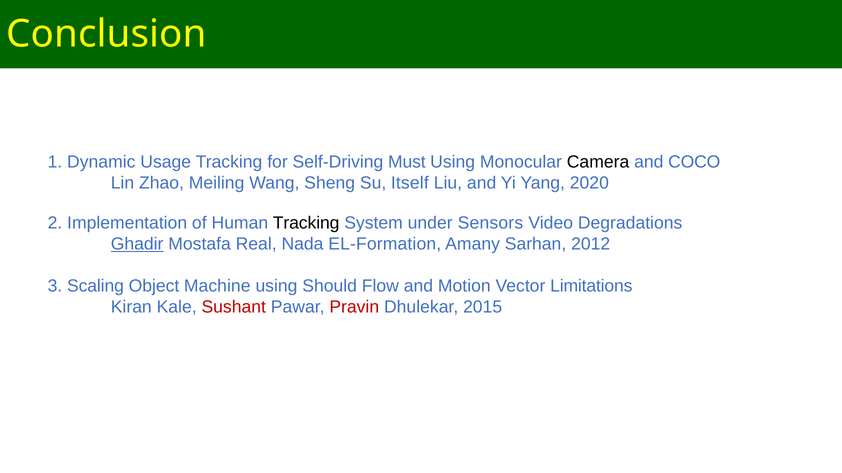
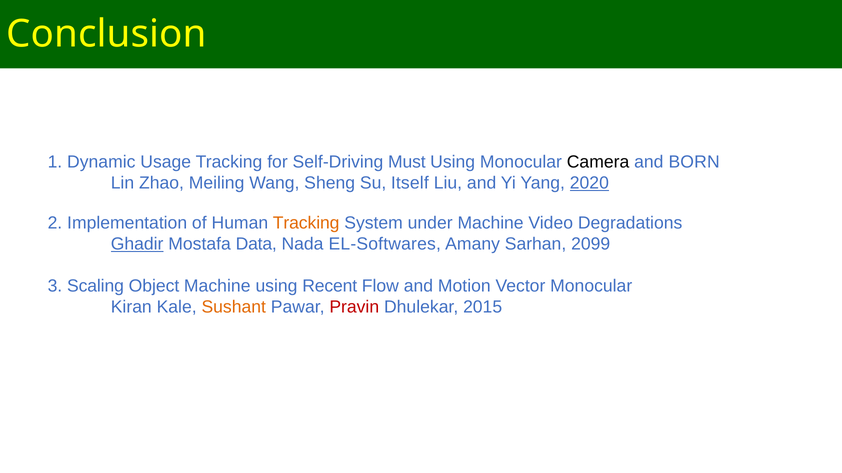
COCO: COCO -> BORN
2020 underline: none -> present
Tracking at (306, 223) colour: black -> orange
under Sensors: Sensors -> Machine
Real: Real -> Data
EL-Formation: EL-Formation -> EL-Softwares
2012: 2012 -> 2099
Should: Should -> Recent
Vector Limitations: Limitations -> Monocular
Sushant colour: red -> orange
